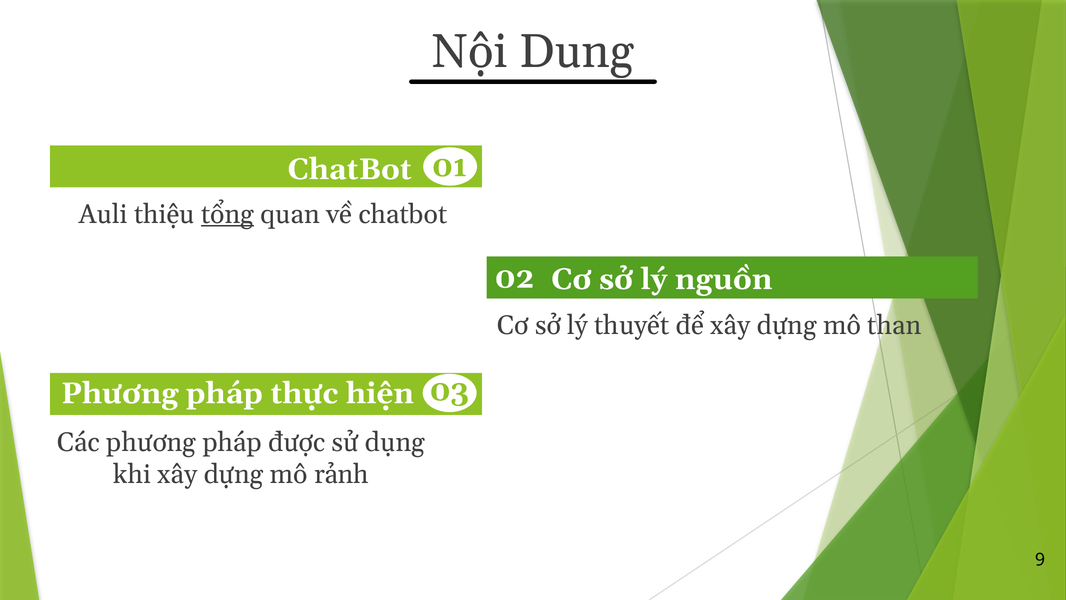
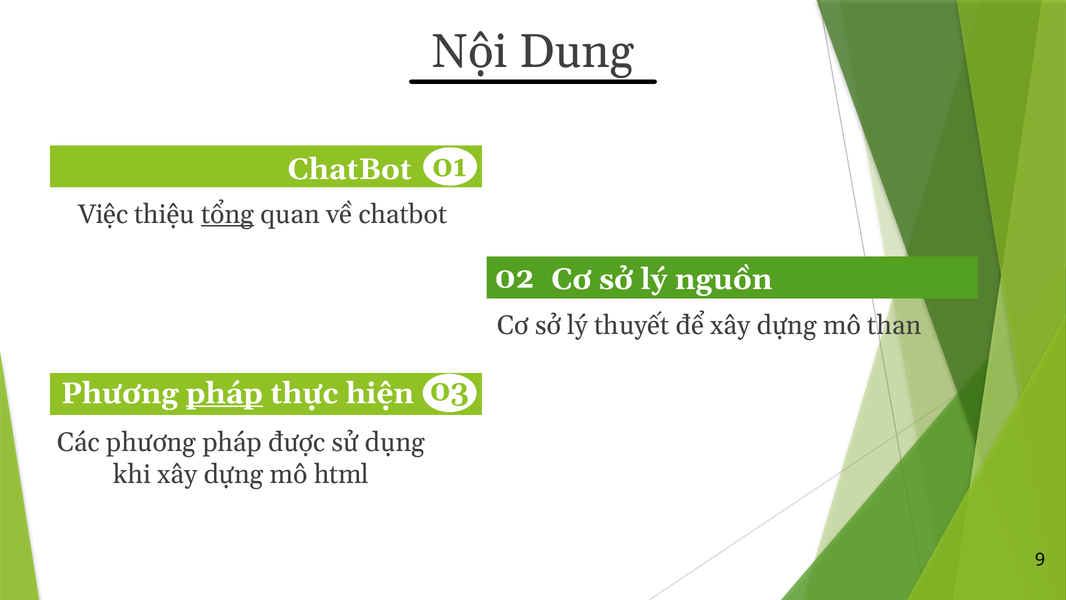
Auli: Auli -> Việc
pháp at (224, 393) underline: none -> present
rảnh: rảnh -> html
